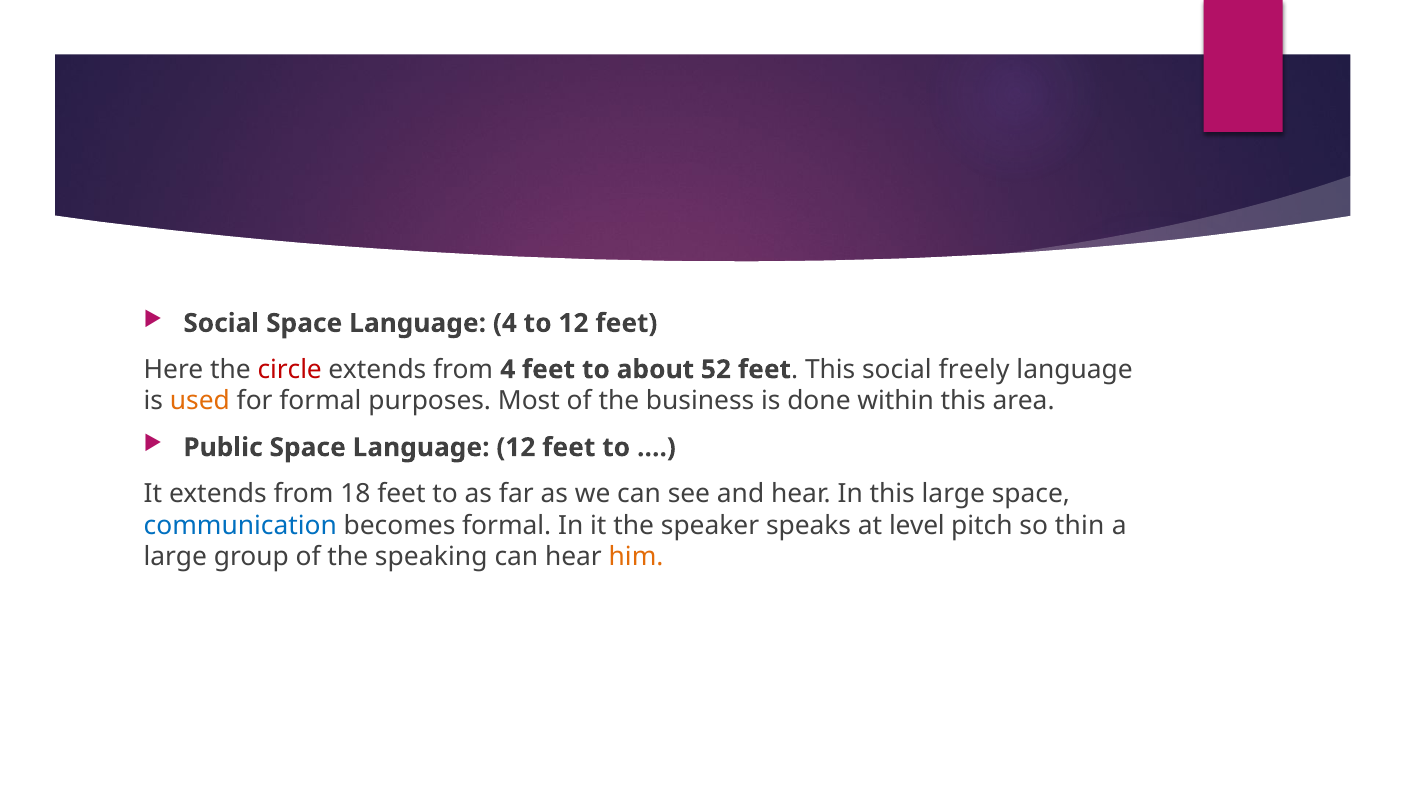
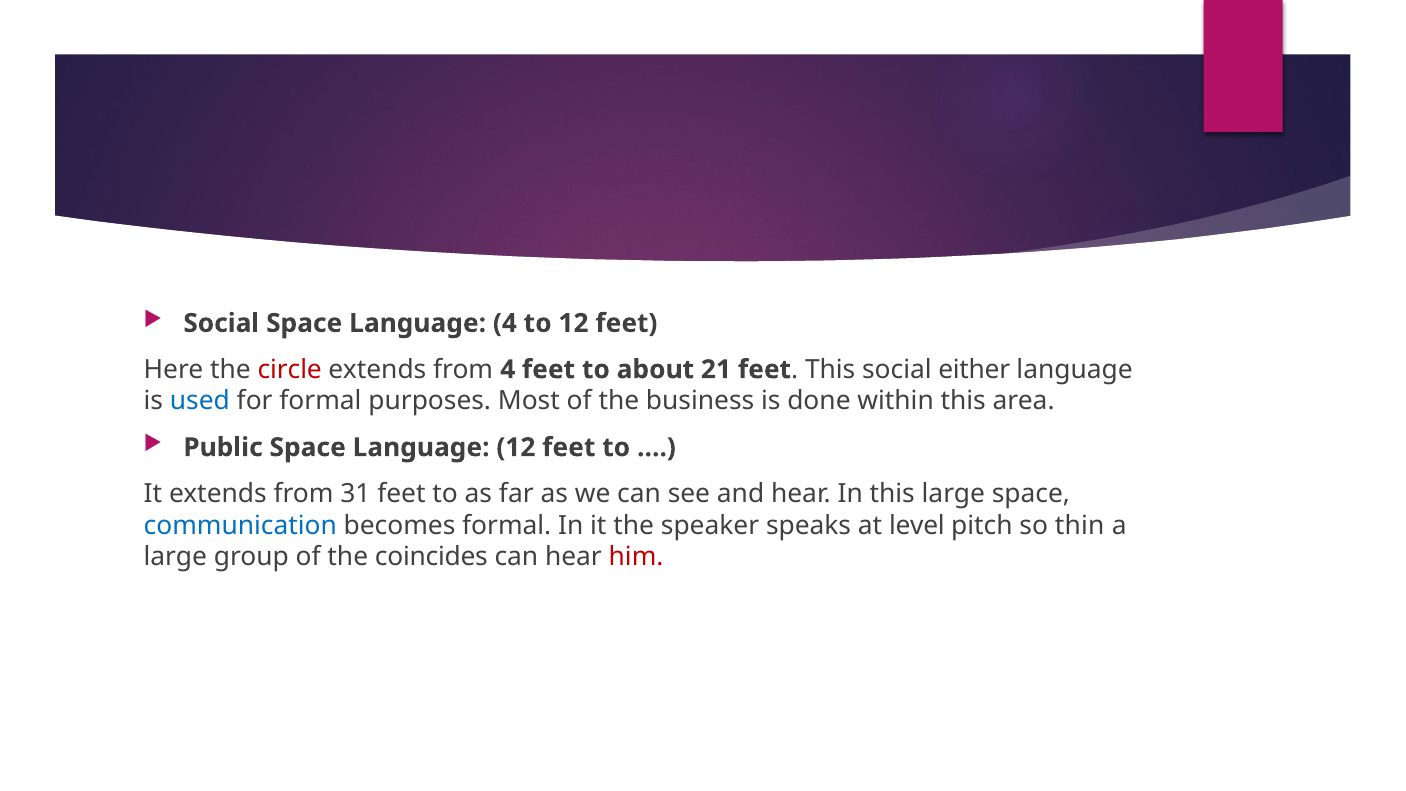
52: 52 -> 21
freely: freely -> either
used colour: orange -> blue
18: 18 -> 31
speaking: speaking -> coincides
him colour: orange -> red
